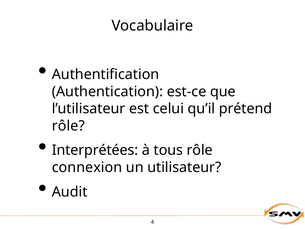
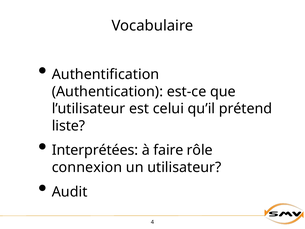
rôle at (68, 126): rôle -> liste
tous: tous -> faire
